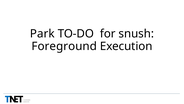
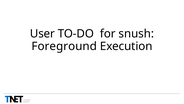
Park: Park -> User
